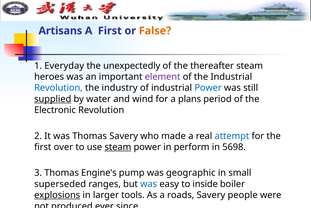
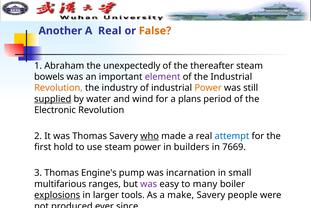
Artisans: Artisans -> Another
First at (110, 31): First -> Real
Everyday: Everyday -> Abraham
heroes: heroes -> bowels
Revolution at (58, 88) colour: blue -> orange
Power at (208, 88) colour: blue -> orange
who underline: none -> present
over: over -> hold
steam at (118, 147) underline: present -> none
perform: perform -> builders
5698: 5698 -> 7669
geographic: geographic -> incarnation
superseded: superseded -> multifarious
was at (149, 183) colour: blue -> purple
inside: inside -> many
roads: roads -> make
